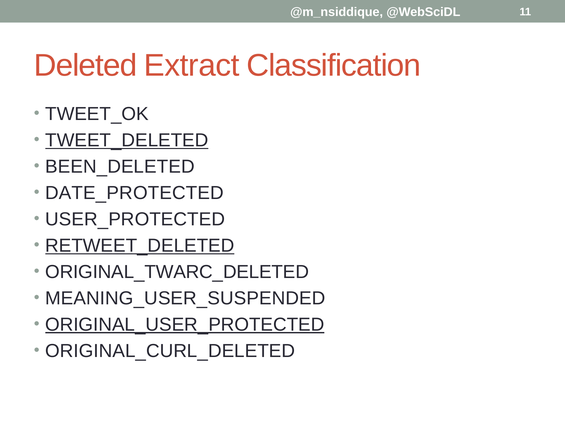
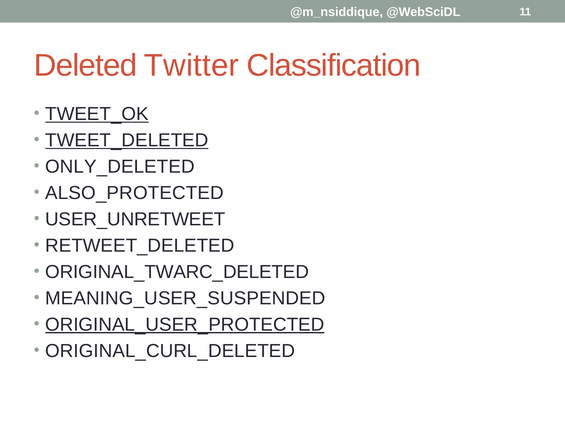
Extract: Extract -> Twitter
TWEET_OK underline: none -> present
BEEN_DELETED: BEEN_DELETED -> ONLY_DELETED
DATE_PROTECTED: DATE_PROTECTED -> ALSO_PROTECTED
USER_PROTECTED: USER_PROTECTED -> USER_UNRETWEET
RETWEET_DELETED underline: present -> none
